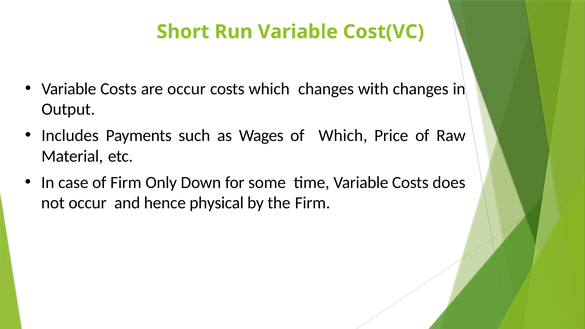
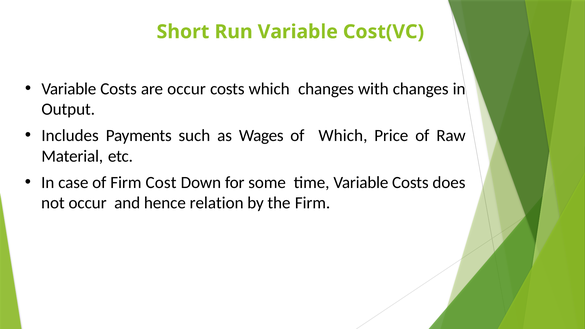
Only: Only -> Cost
physical: physical -> relation
